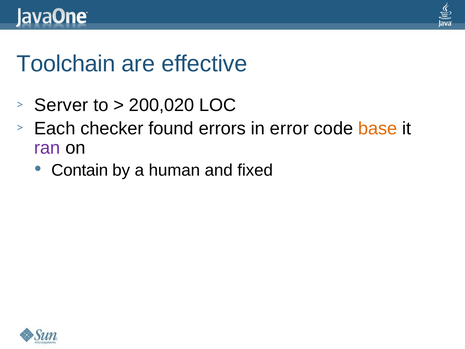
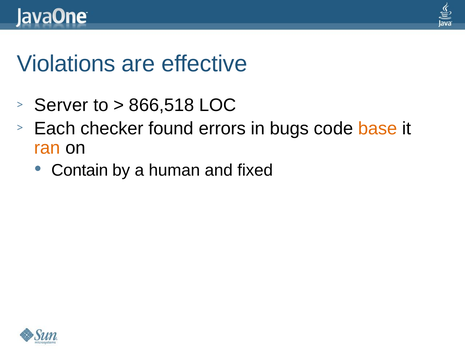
Toolchain: Toolchain -> Violations
200,020: 200,020 -> 866,518
error: error -> bugs
ran colour: purple -> orange
